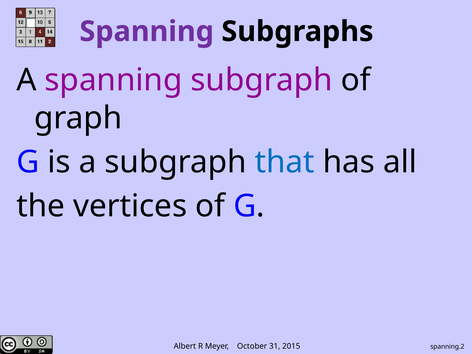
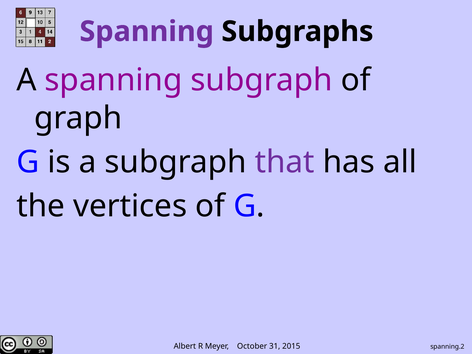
that colour: blue -> purple
